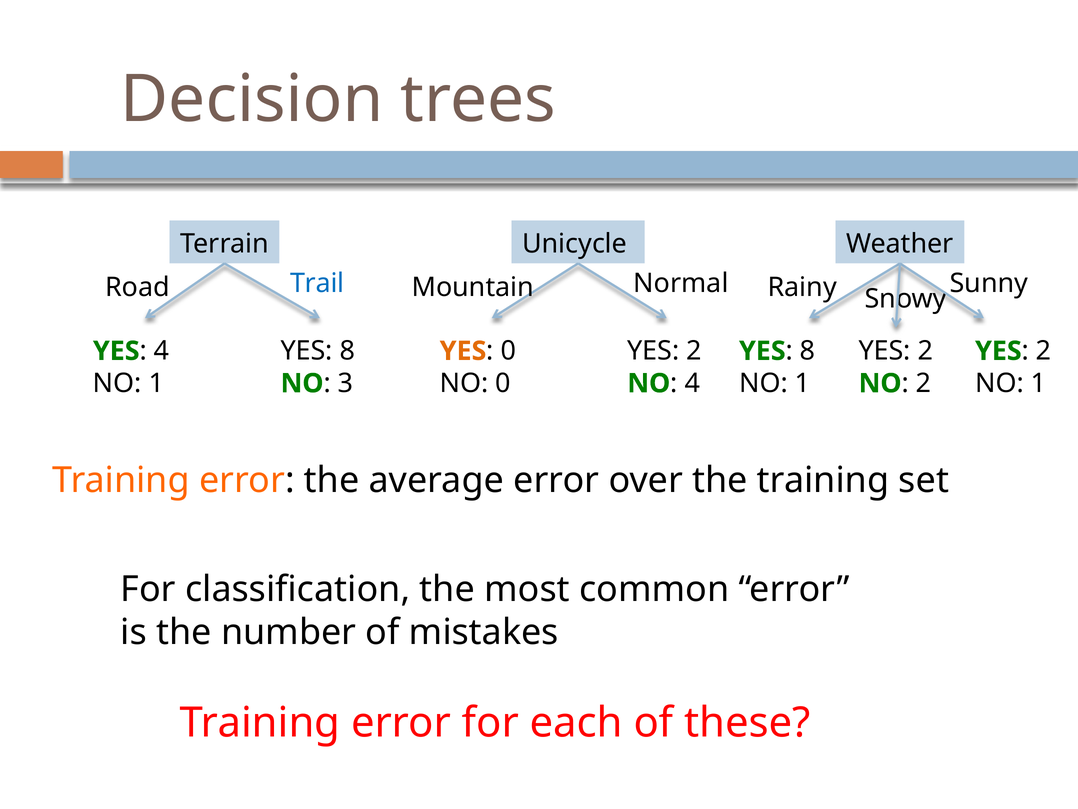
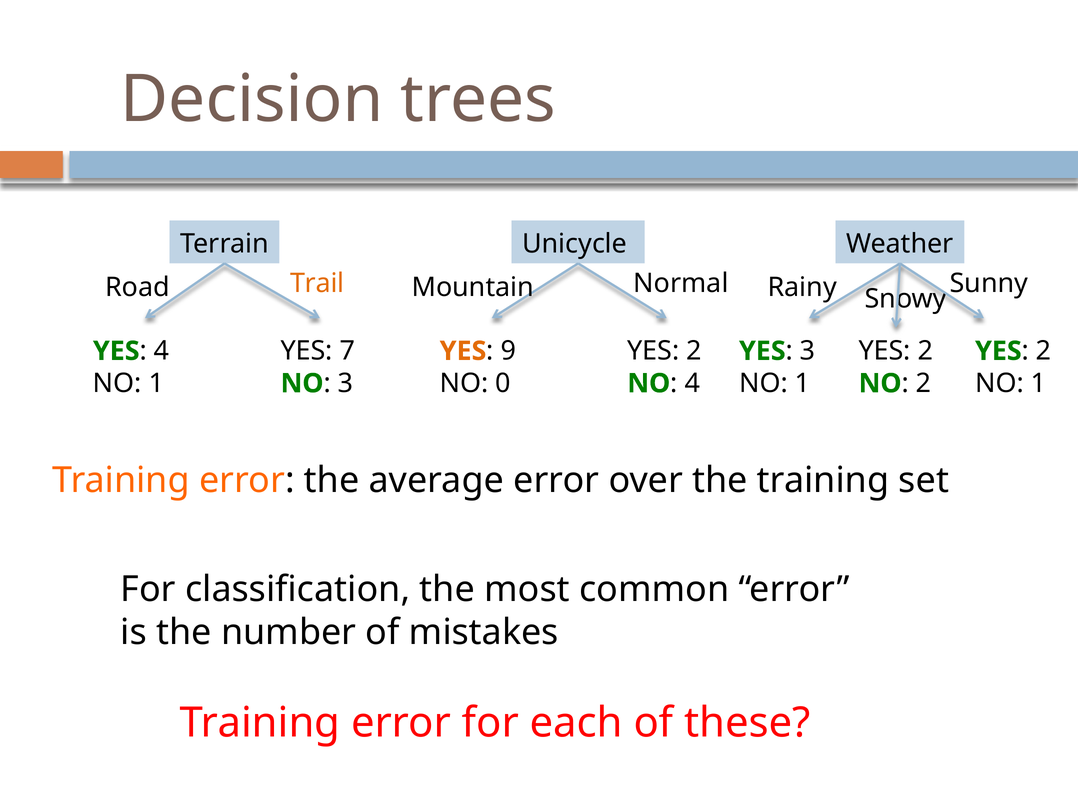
Trail colour: blue -> orange
YES 8: 8 -> 7
0 at (508, 351): 0 -> 9
8 at (808, 351): 8 -> 3
